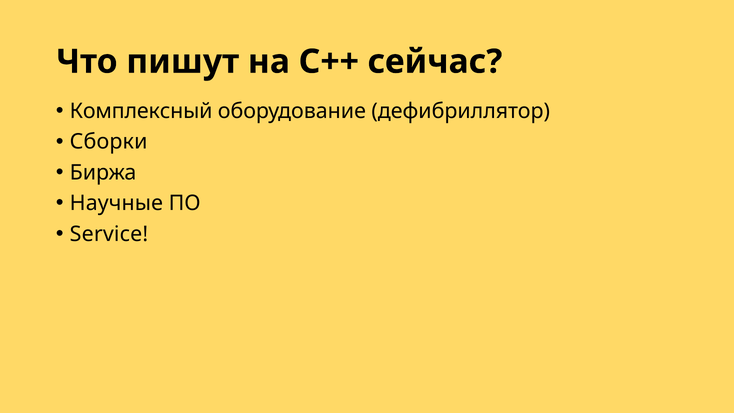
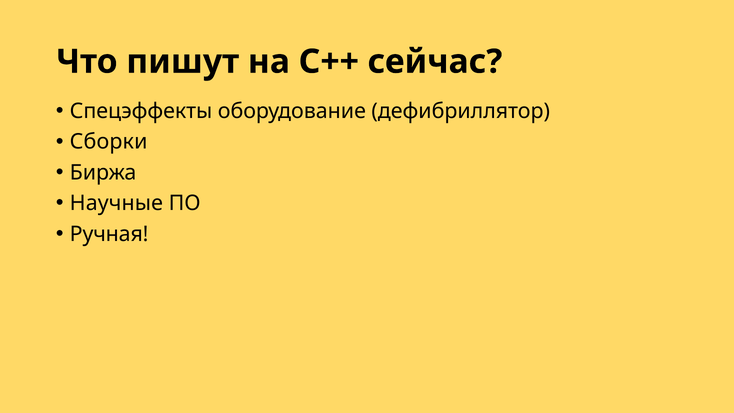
Комплексный: Комплексный -> Спецэффекты
Service: Service -> Ручная
